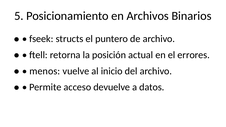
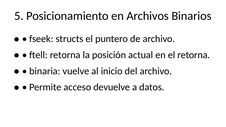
el errores: errores -> retorna
menos: menos -> binaria
